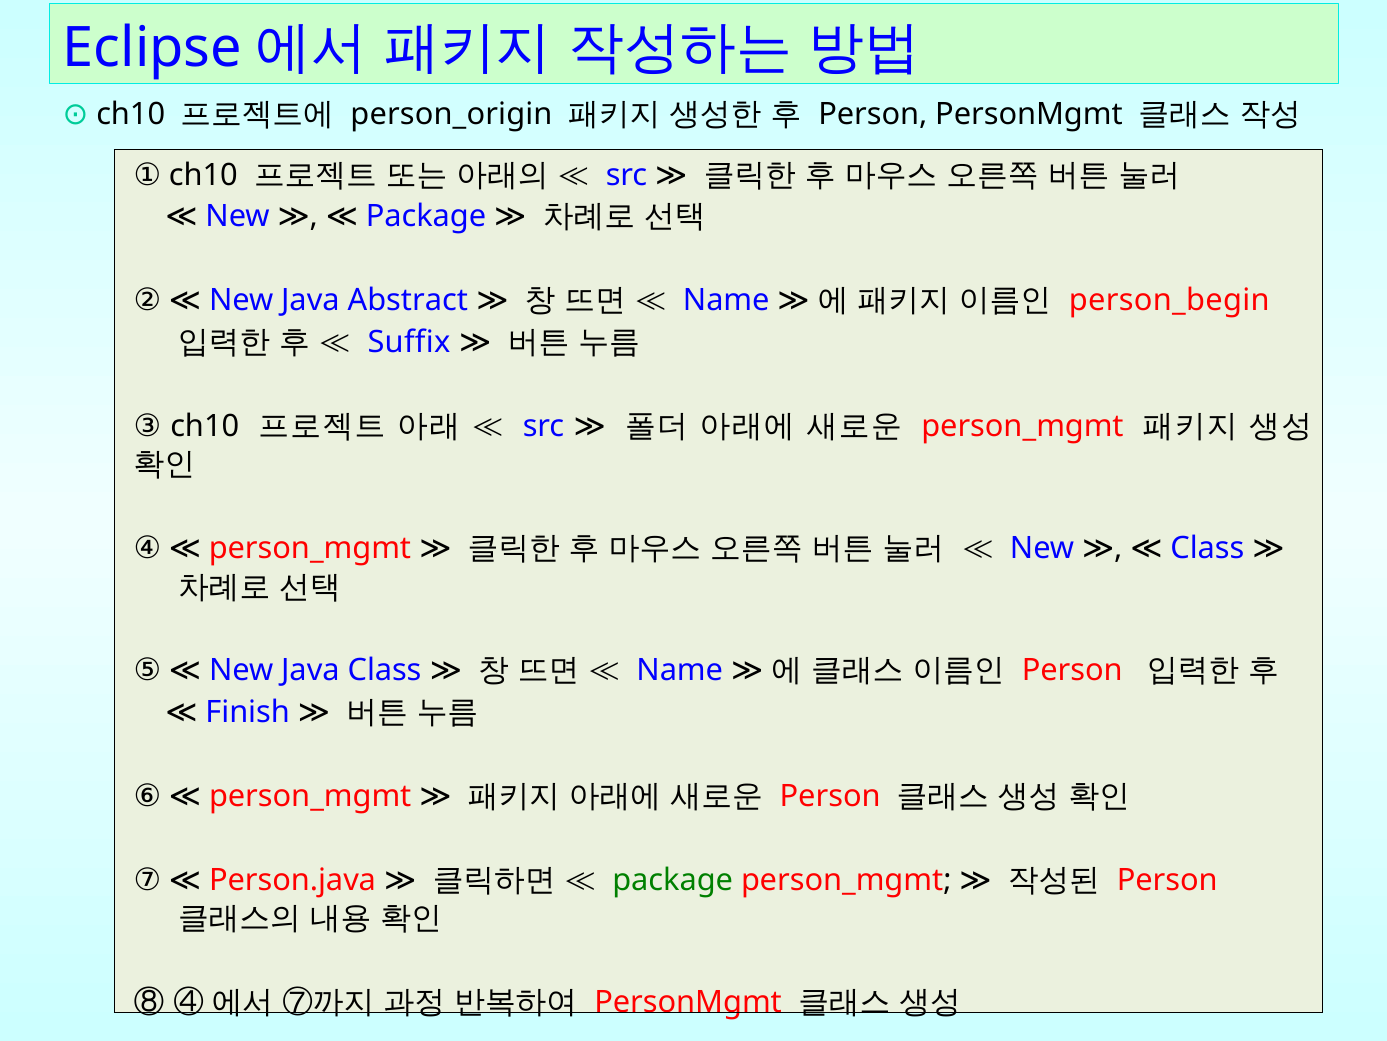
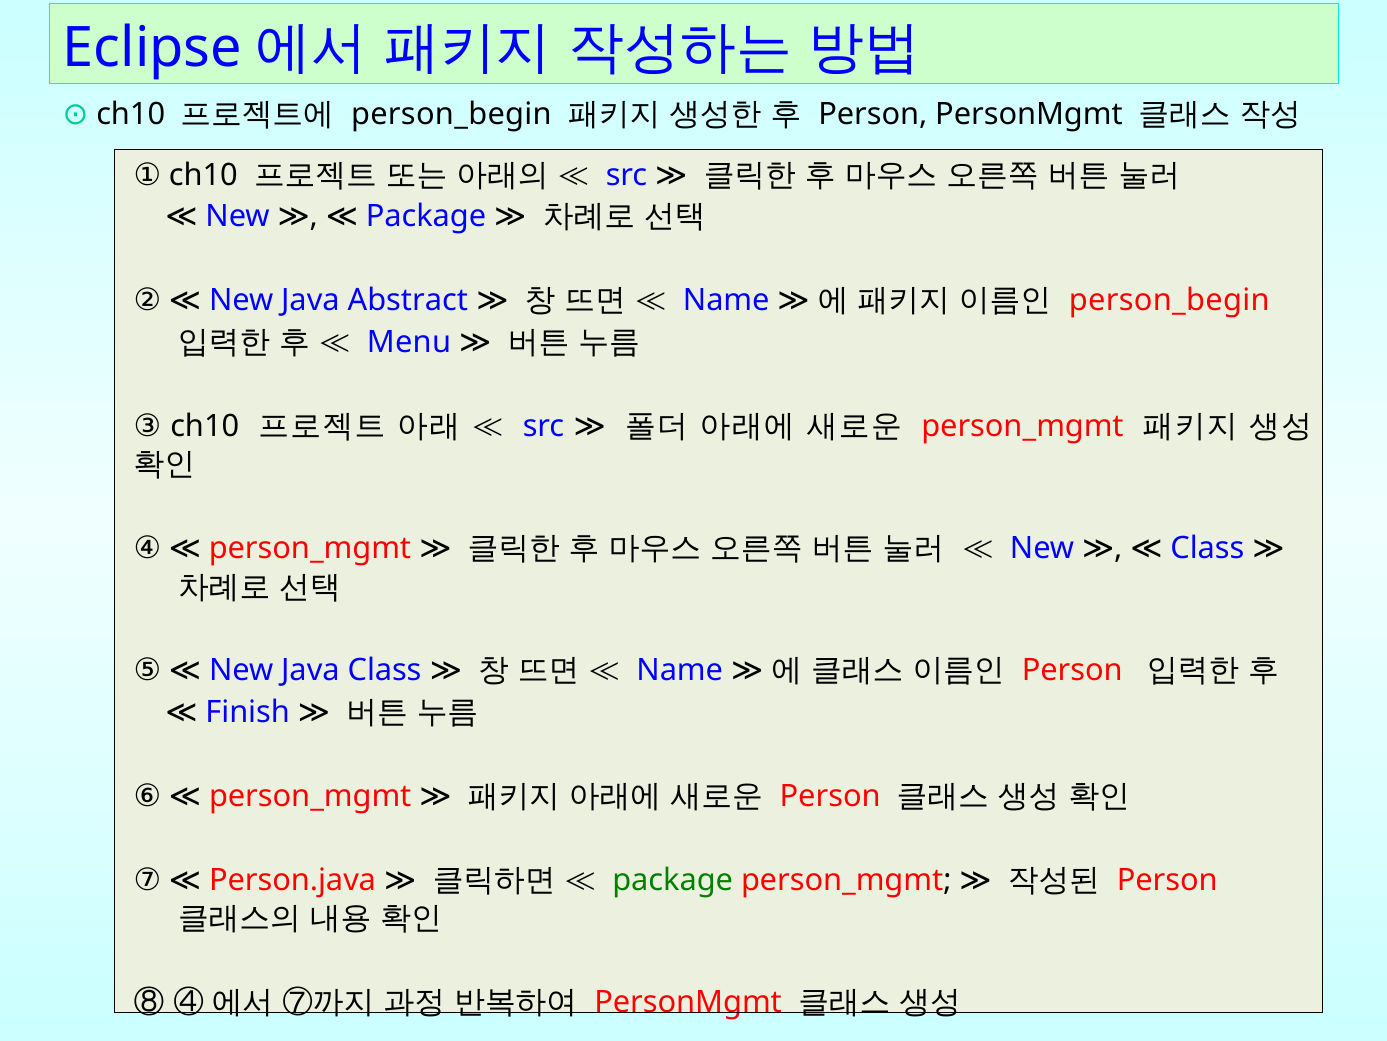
person_origin at (451, 114): person_origin -> person_begin
Suffix: Suffix -> Menu
